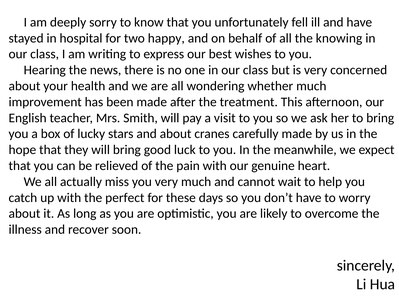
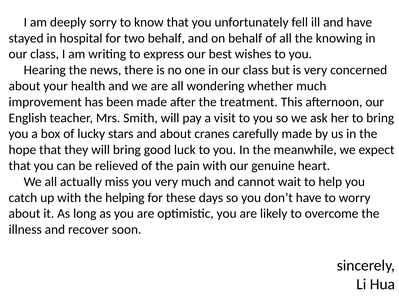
two happy: happy -> behalf
perfect: perfect -> helping
